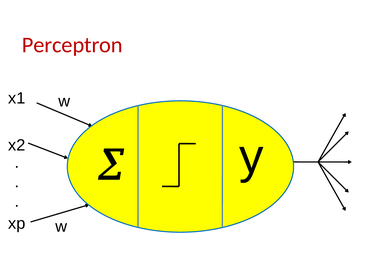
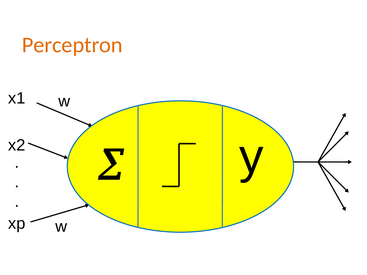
Perceptron colour: red -> orange
